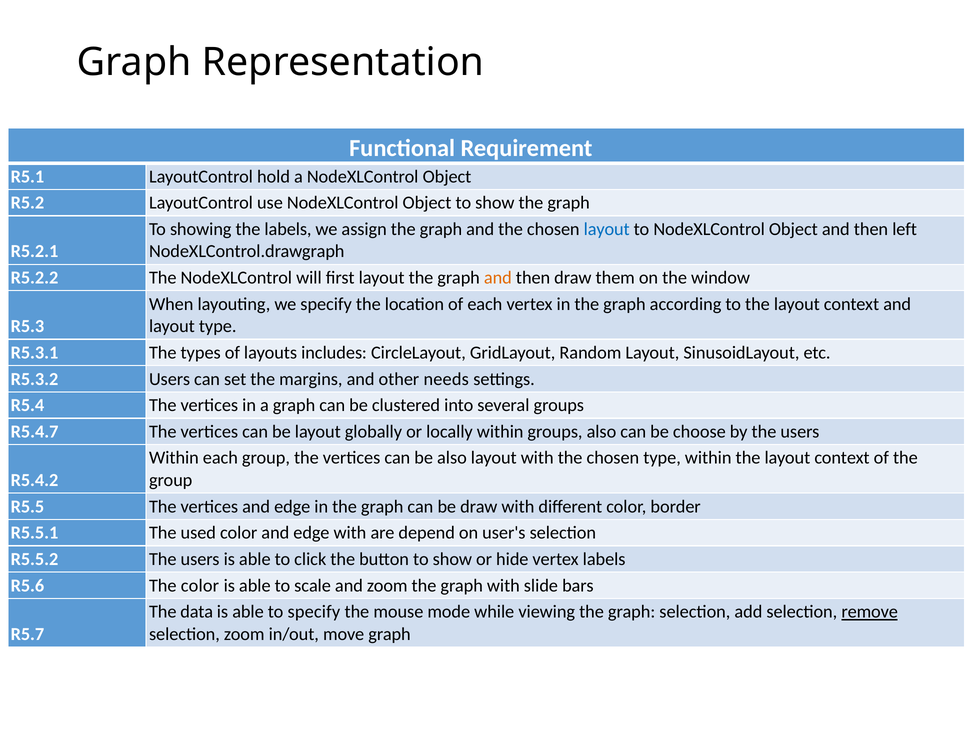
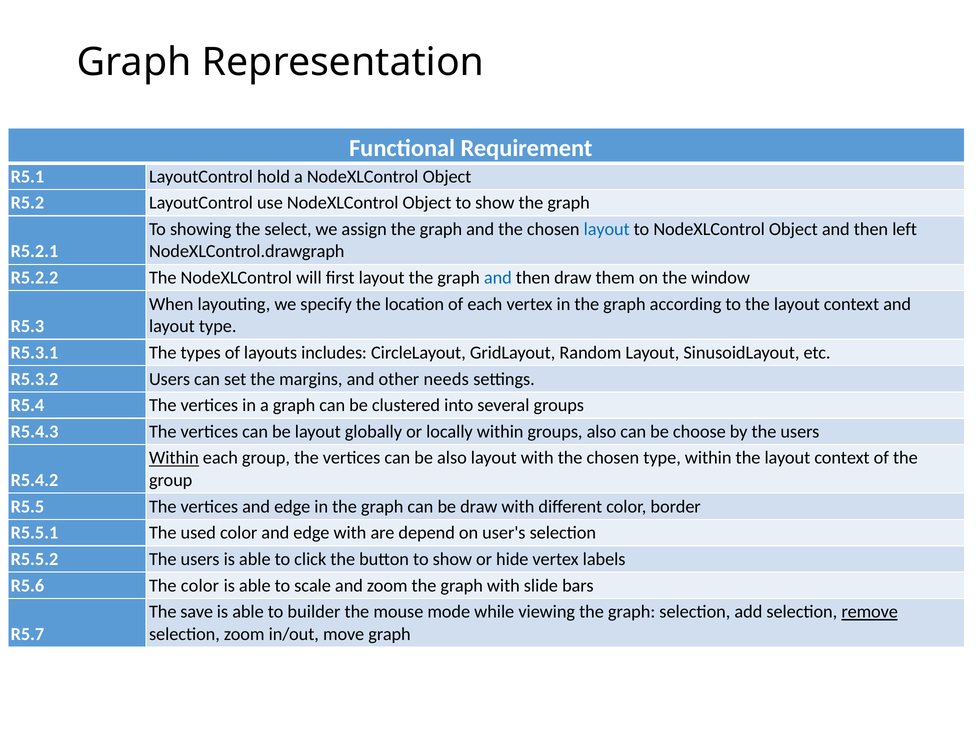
the labels: labels -> select
and at (498, 278) colour: orange -> blue
R5.4.7: R5.4.7 -> R5.4.3
Within at (174, 458) underline: none -> present
data: data -> save
to specify: specify -> builder
